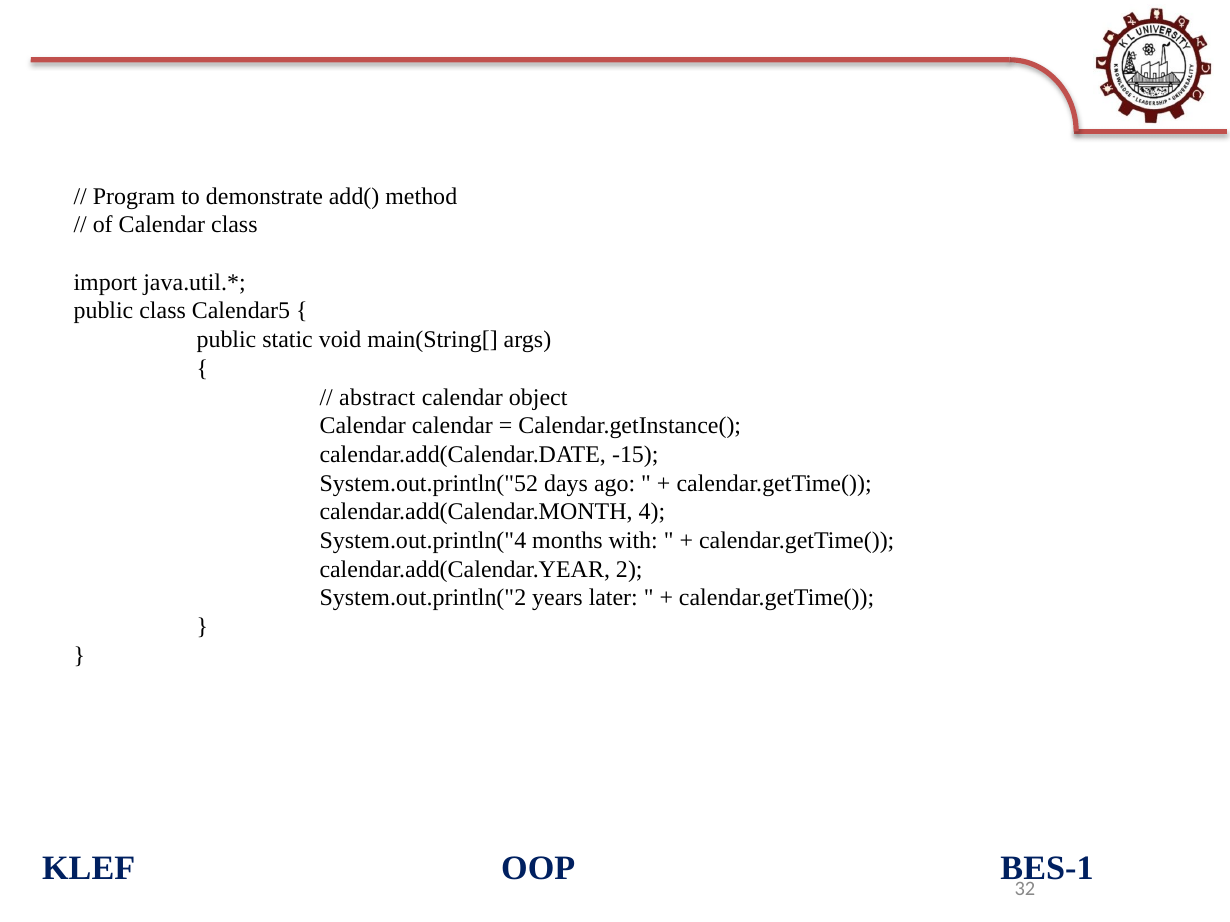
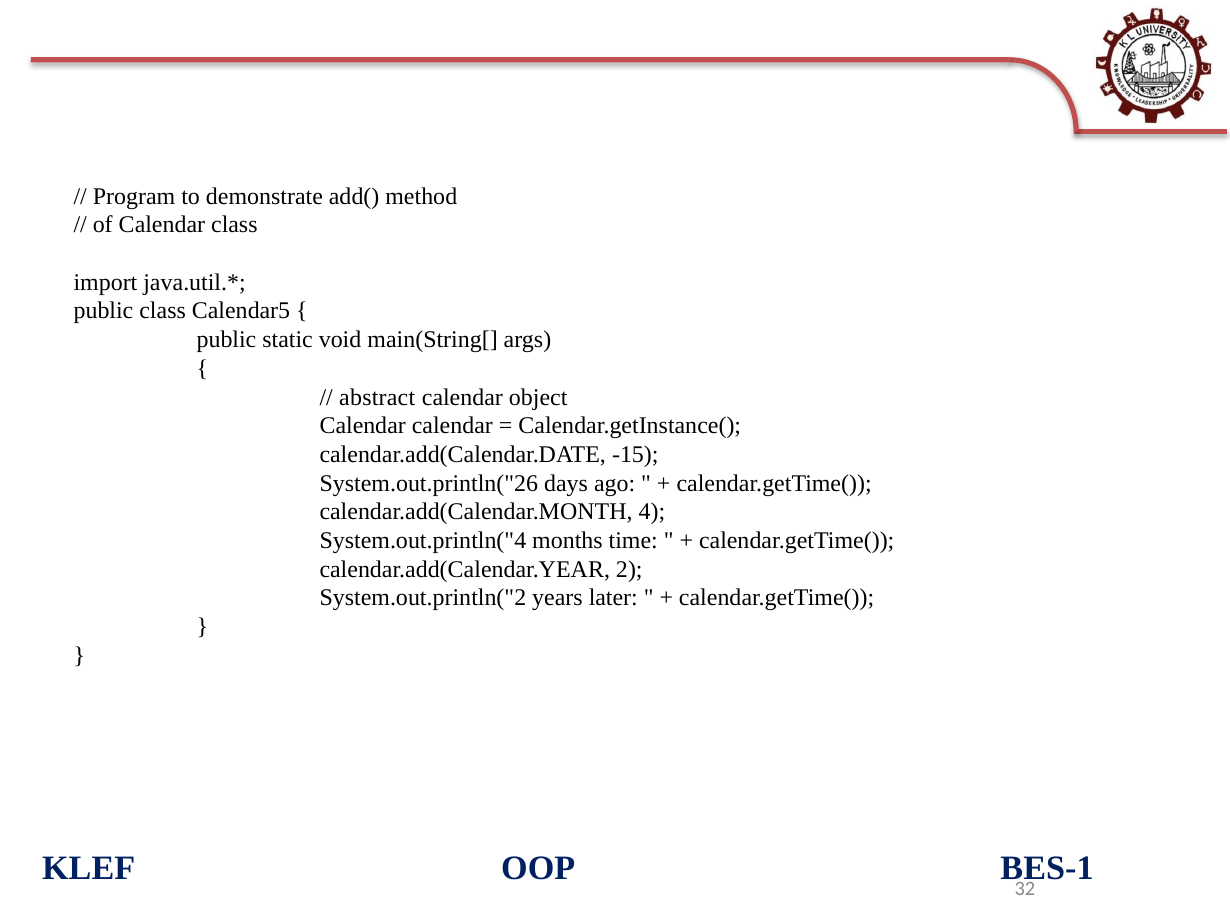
System.out.println("52: System.out.println("52 -> System.out.println("26
with: with -> time
